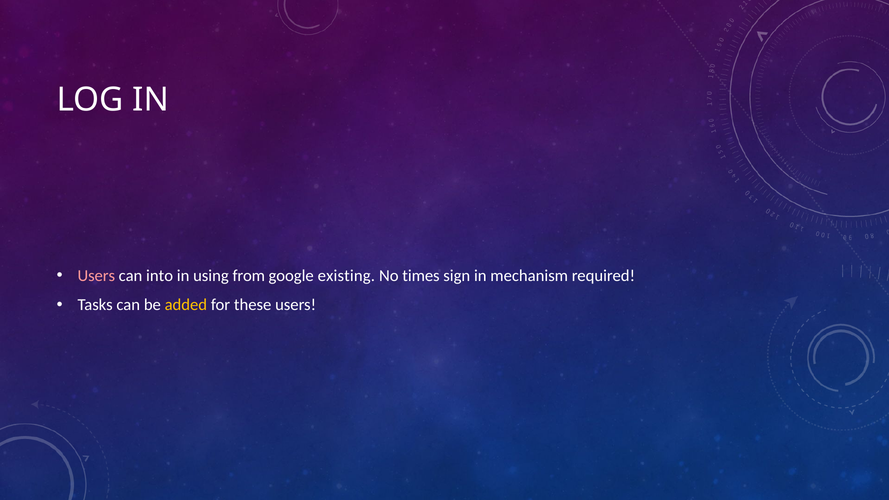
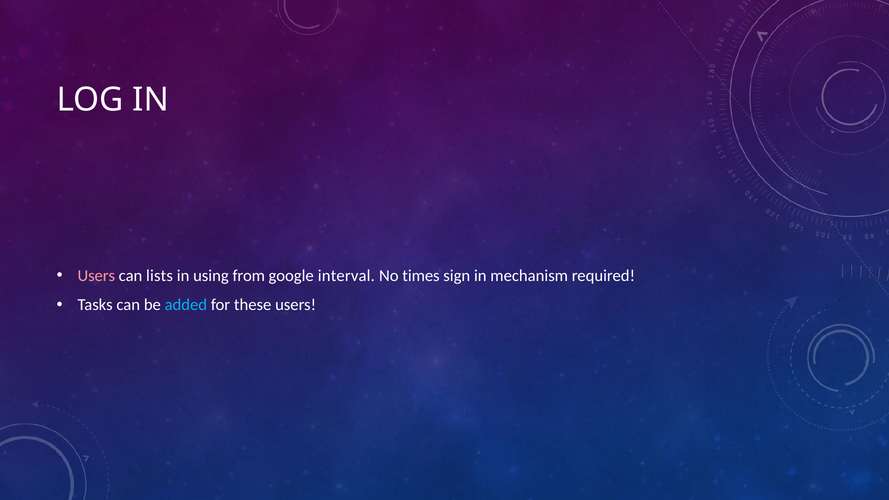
into: into -> lists
existing: existing -> interval
added colour: yellow -> light blue
